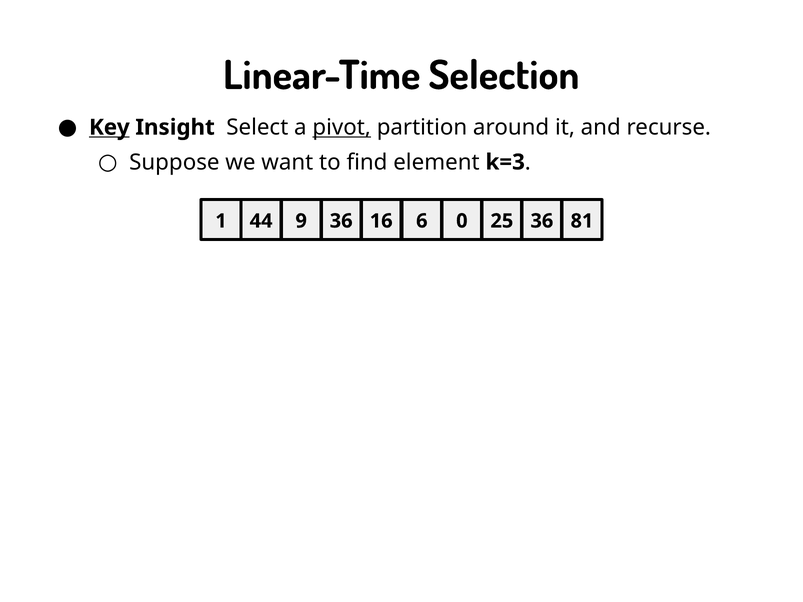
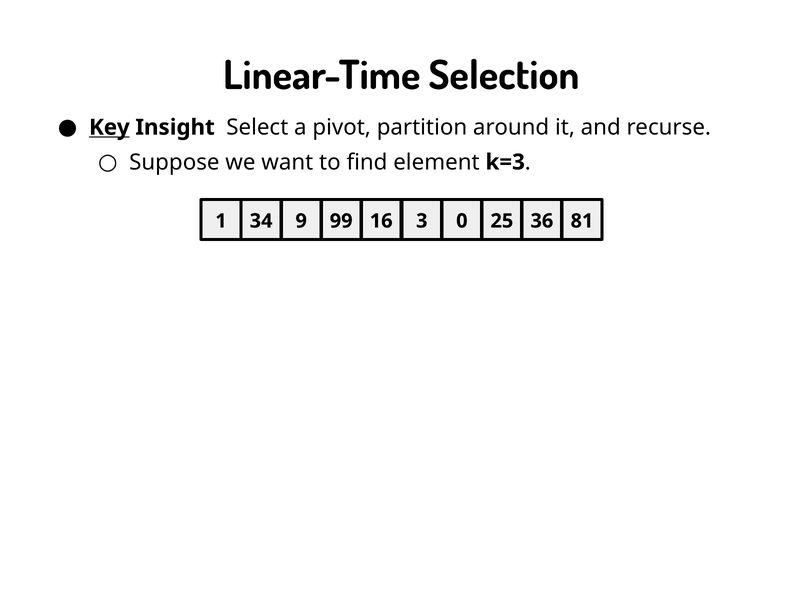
pivot underline: present -> none
44: 44 -> 34
9 36: 36 -> 99
6: 6 -> 3
